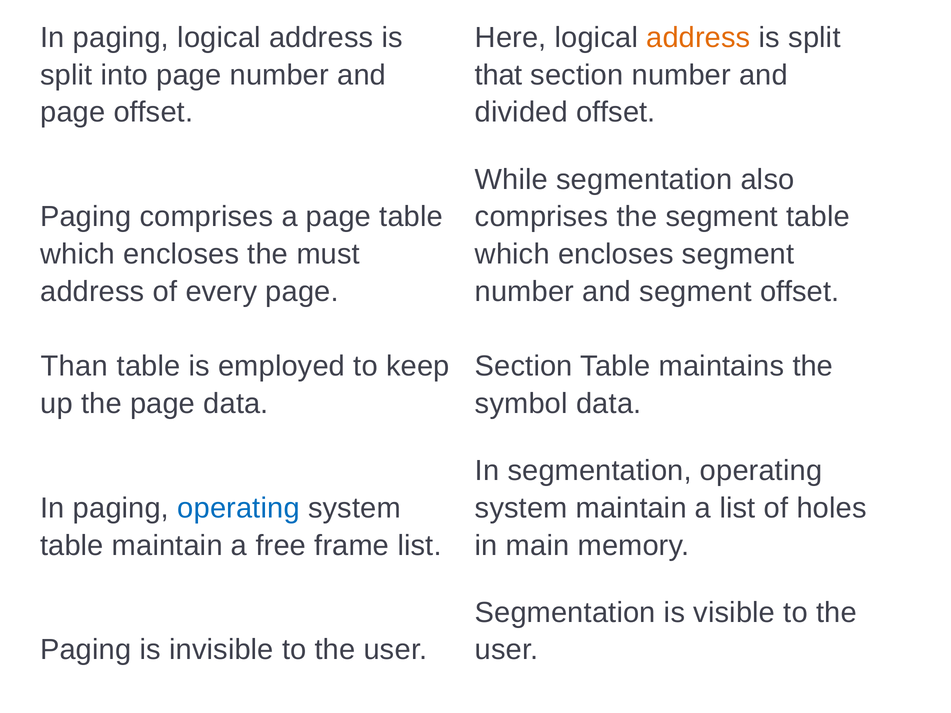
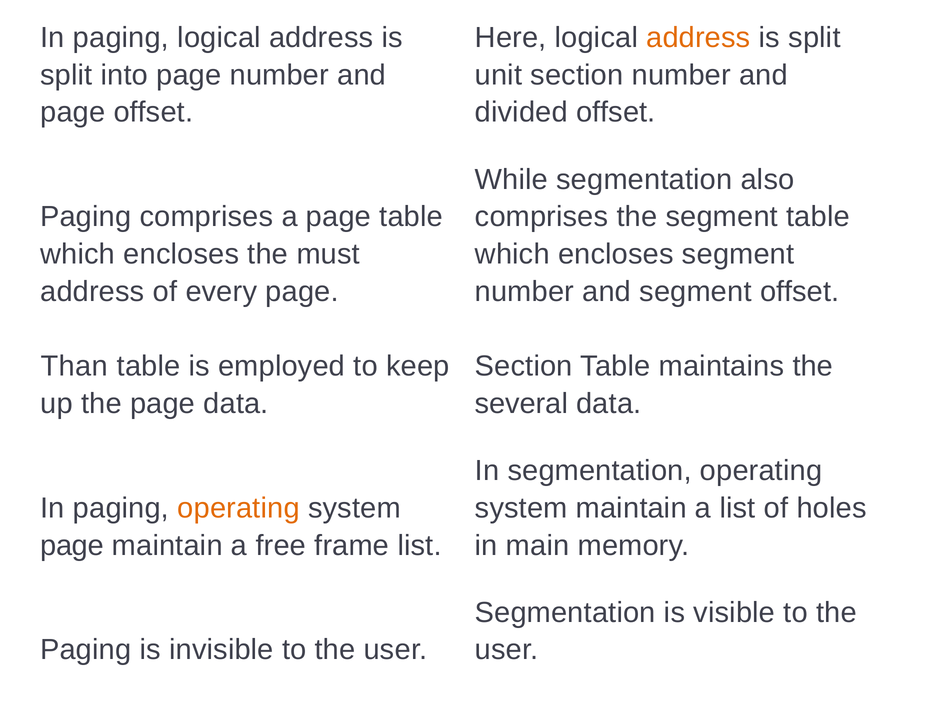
that: that -> unit
symbol: symbol -> several
operating at (239, 508) colour: blue -> orange
table at (72, 546): table -> page
